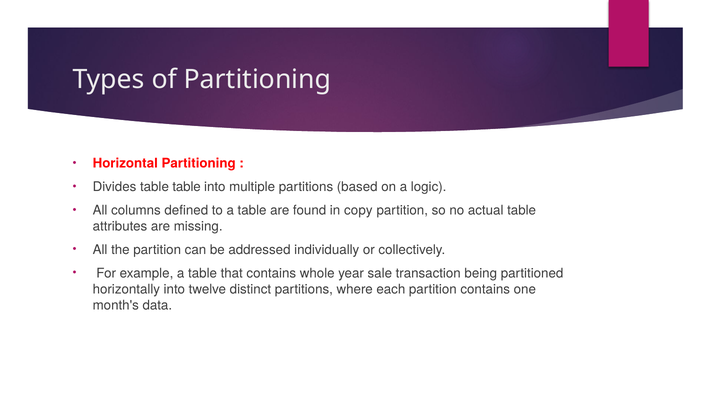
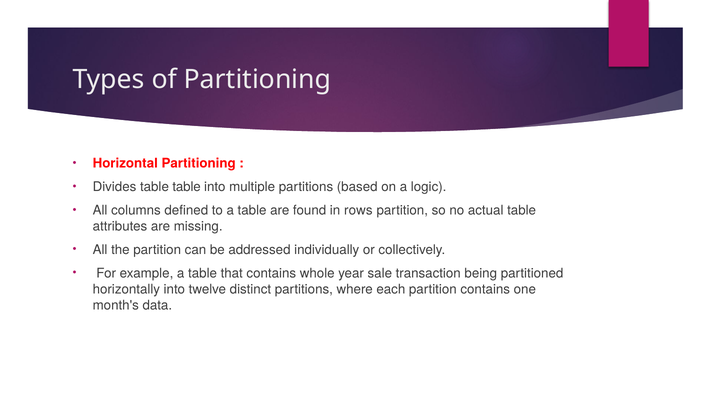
copy: copy -> rows
